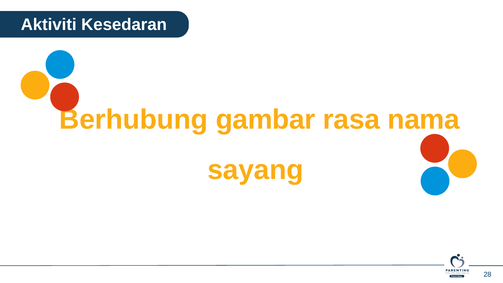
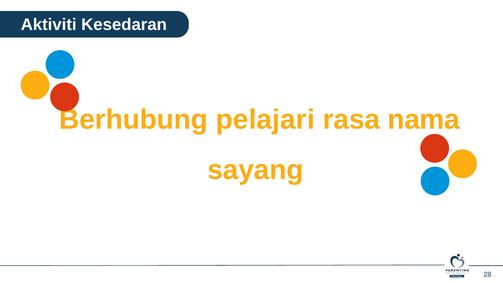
gambar: gambar -> pelajari
